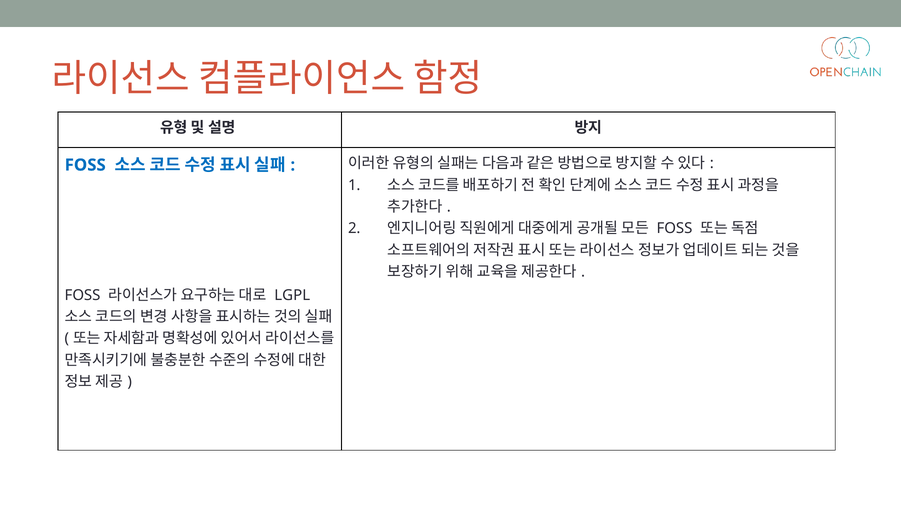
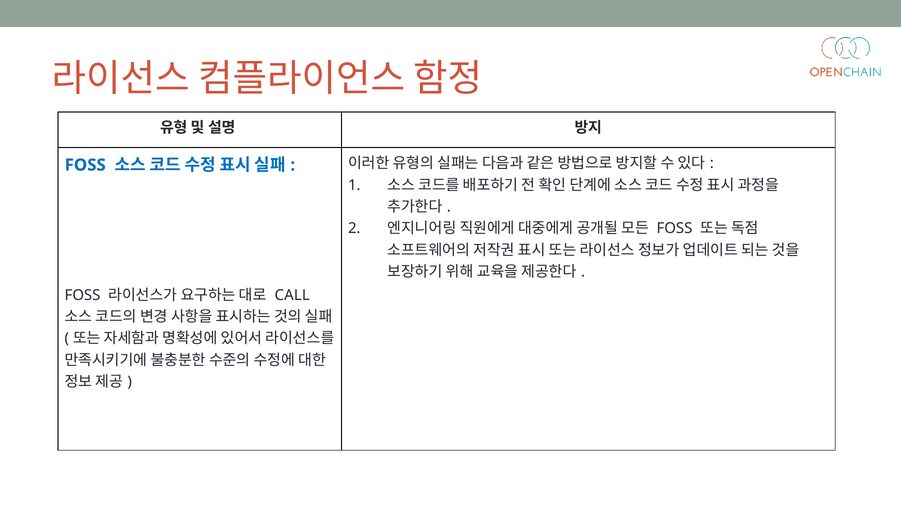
LGPL: LGPL -> CALL
